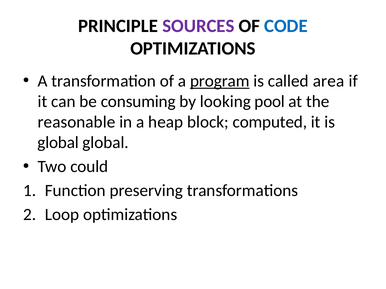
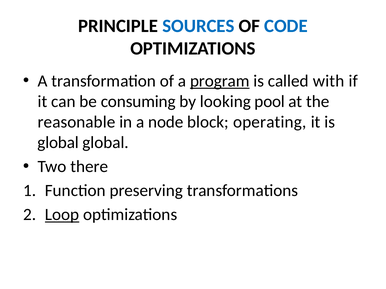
SOURCES colour: purple -> blue
area: area -> with
heap: heap -> node
computed: computed -> operating
could: could -> there
Loop underline: none -> present
